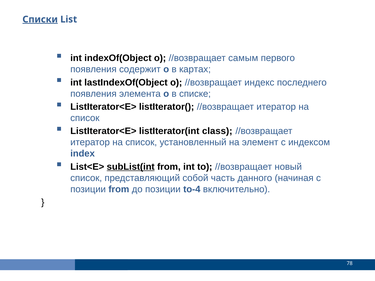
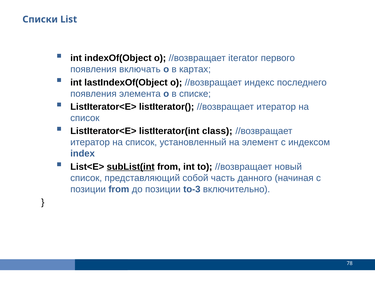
Списки underline: present -> none
самым: самым -> iterator
содержит: содержит -> включать
to-4: to-4 -> to-3
